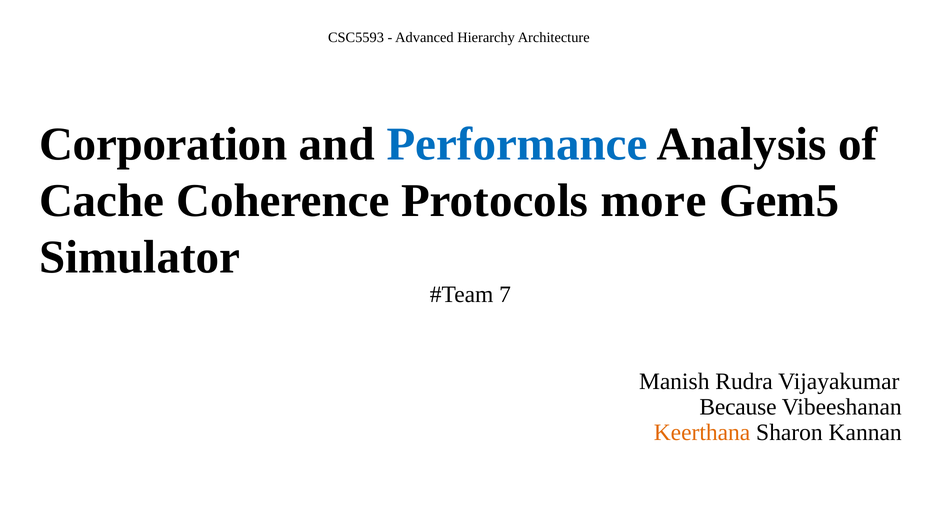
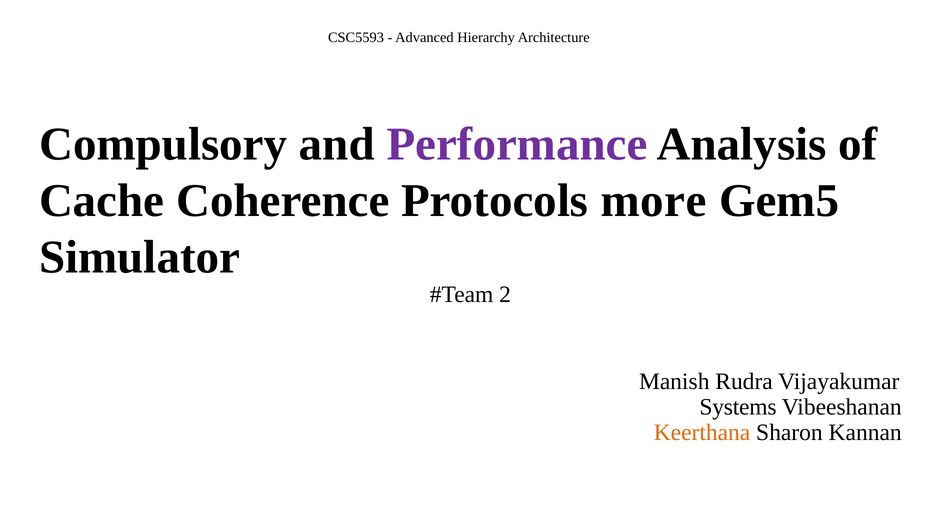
Corporation: Corporation -> Compulsory
Performance colour: blue -> purple
7: 7 -> 2
Because: Because -> Systems
